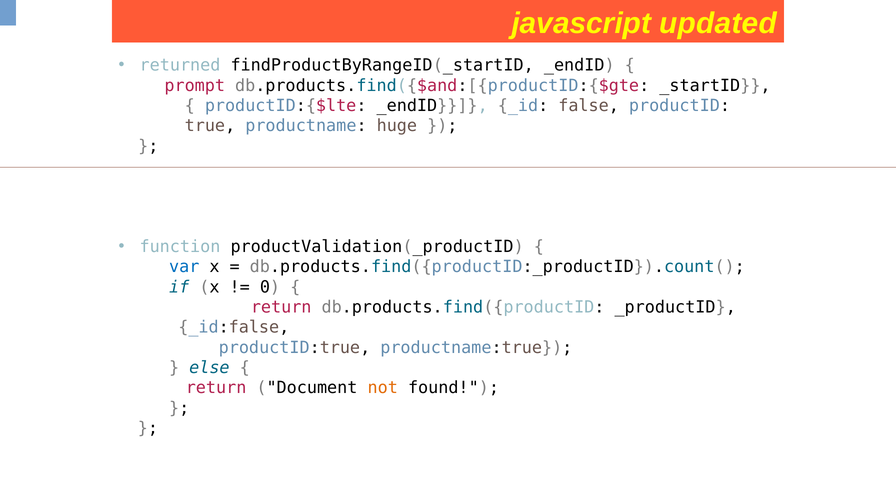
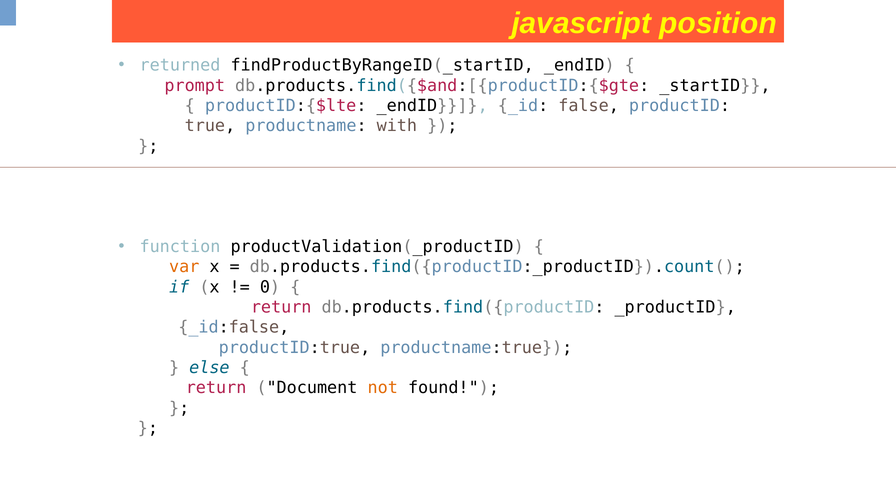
updated: updated -> position
huge: huge -> with
var colour: blue -> orange
